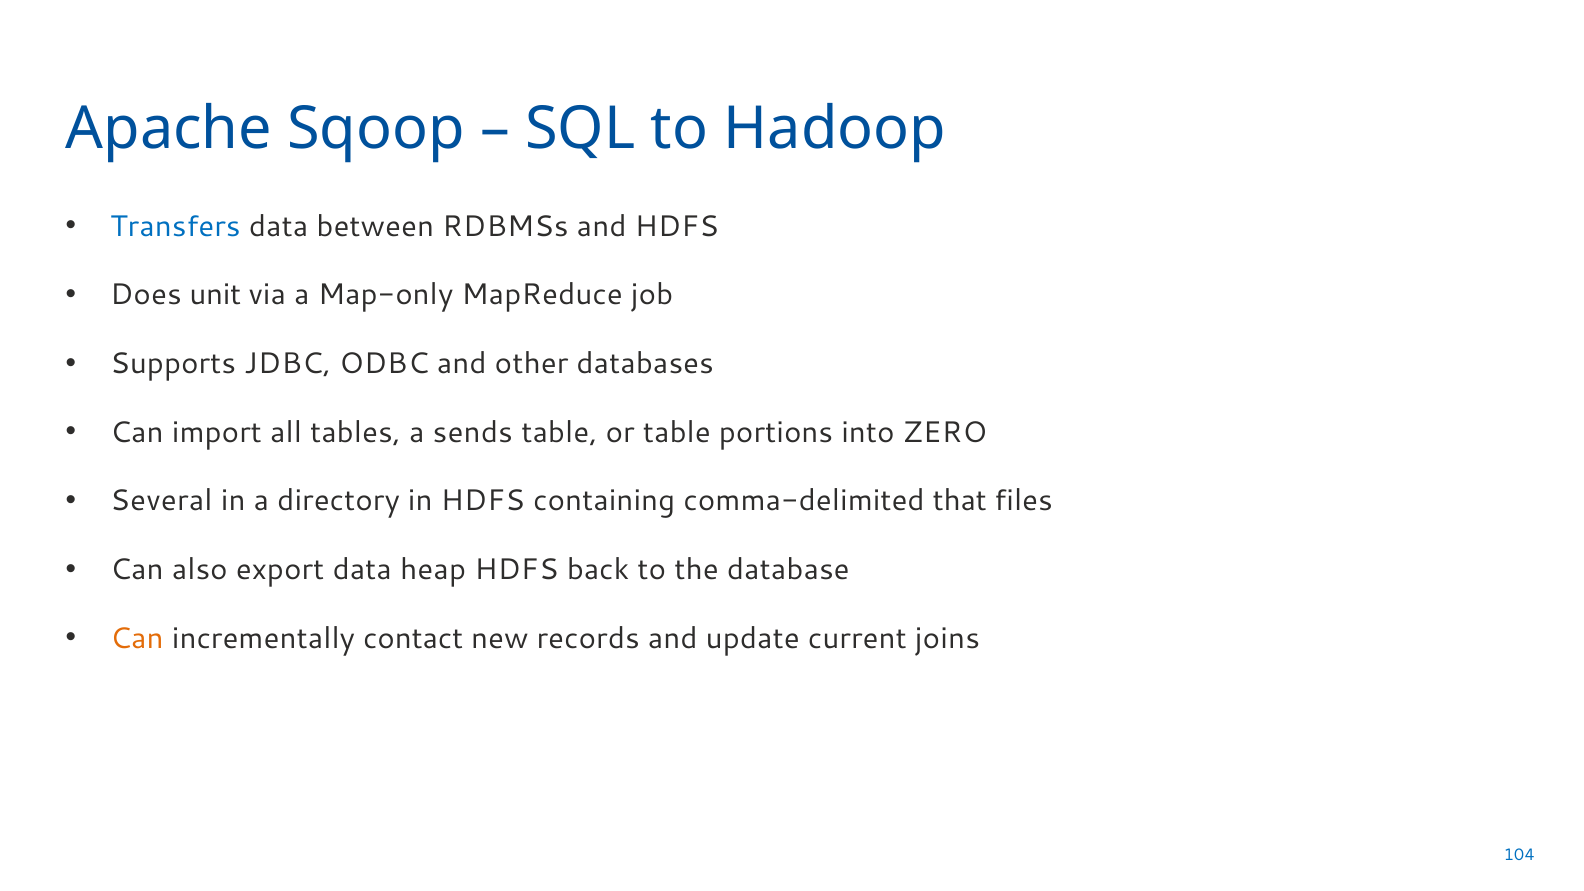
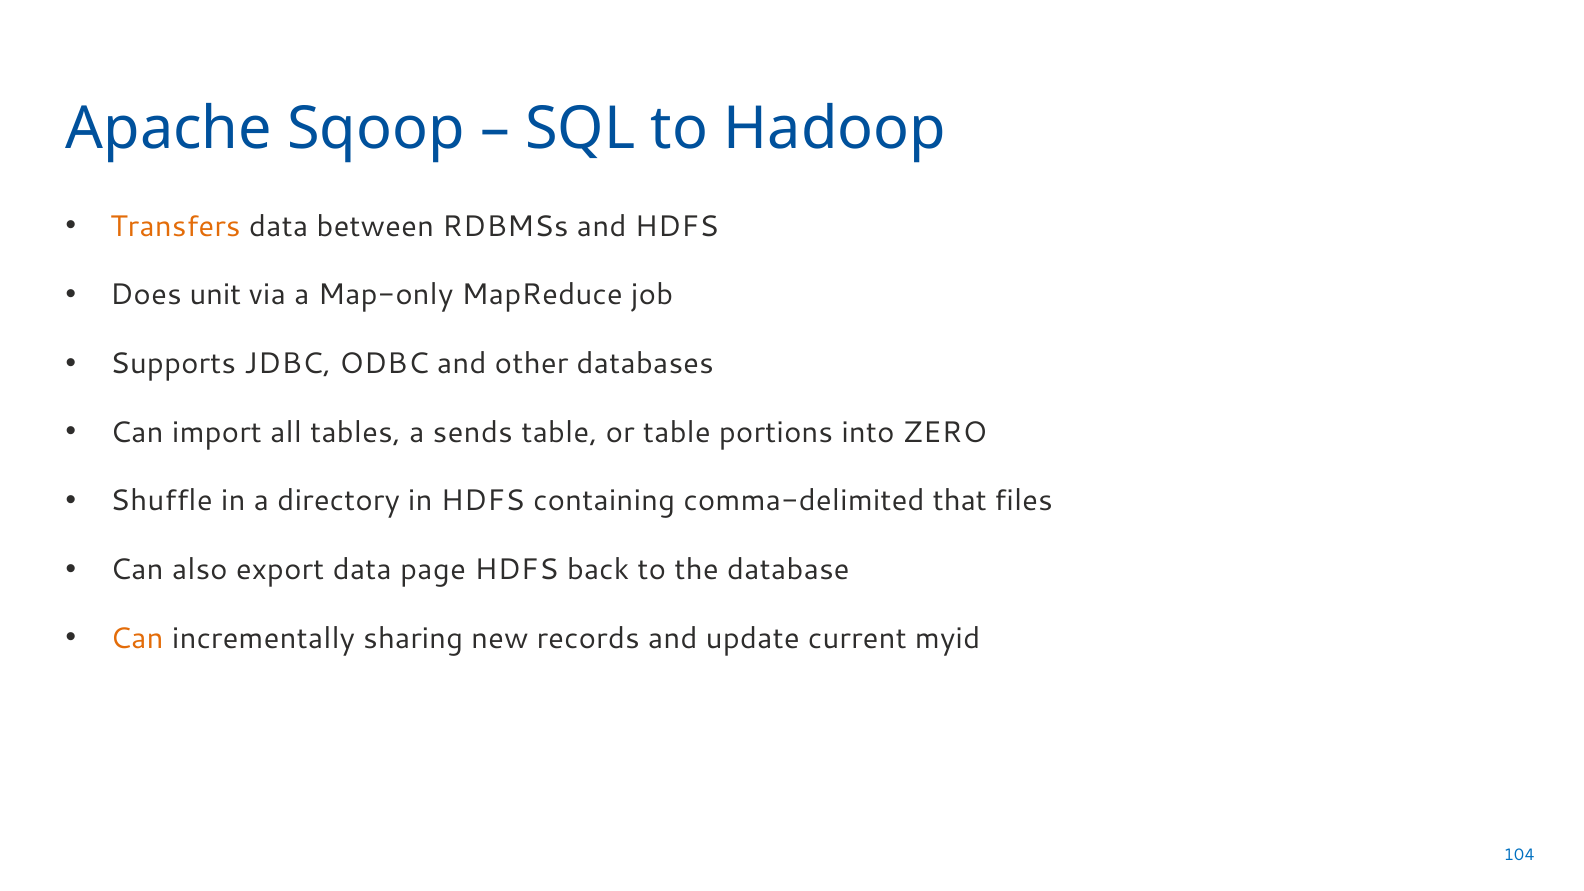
Transfers colour: blue -> orange
Several: Several -> Shuffle
heap: heap -> page
contact: contact -> sharing
joins: joins -> myid
